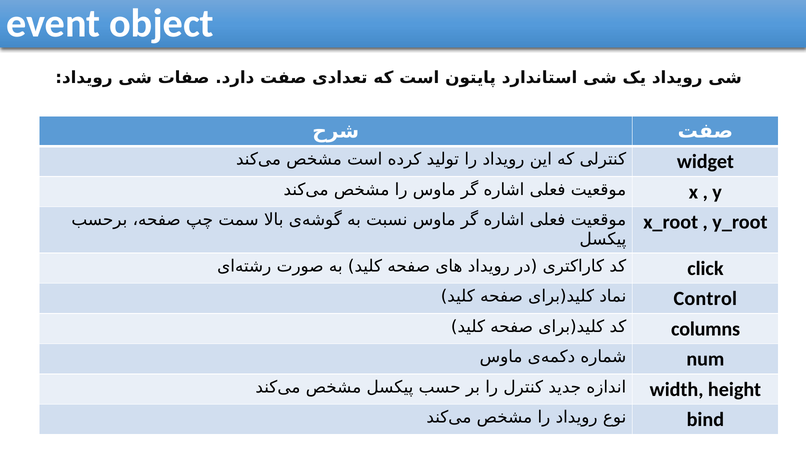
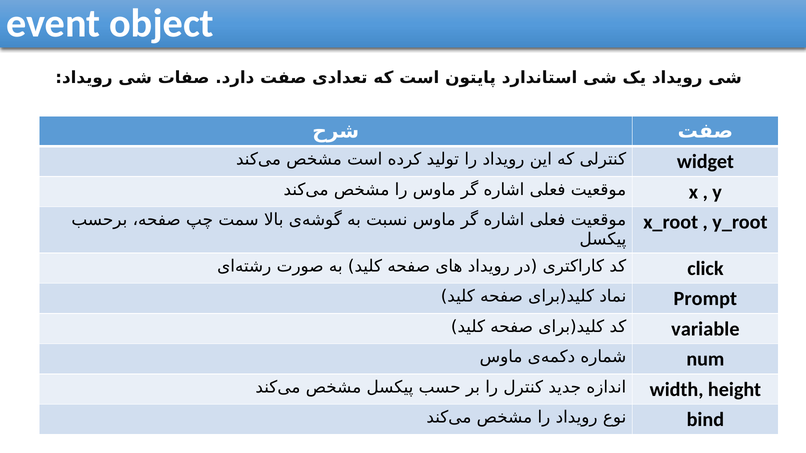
Control: Control -> Prompt
columns: columns -> variable
